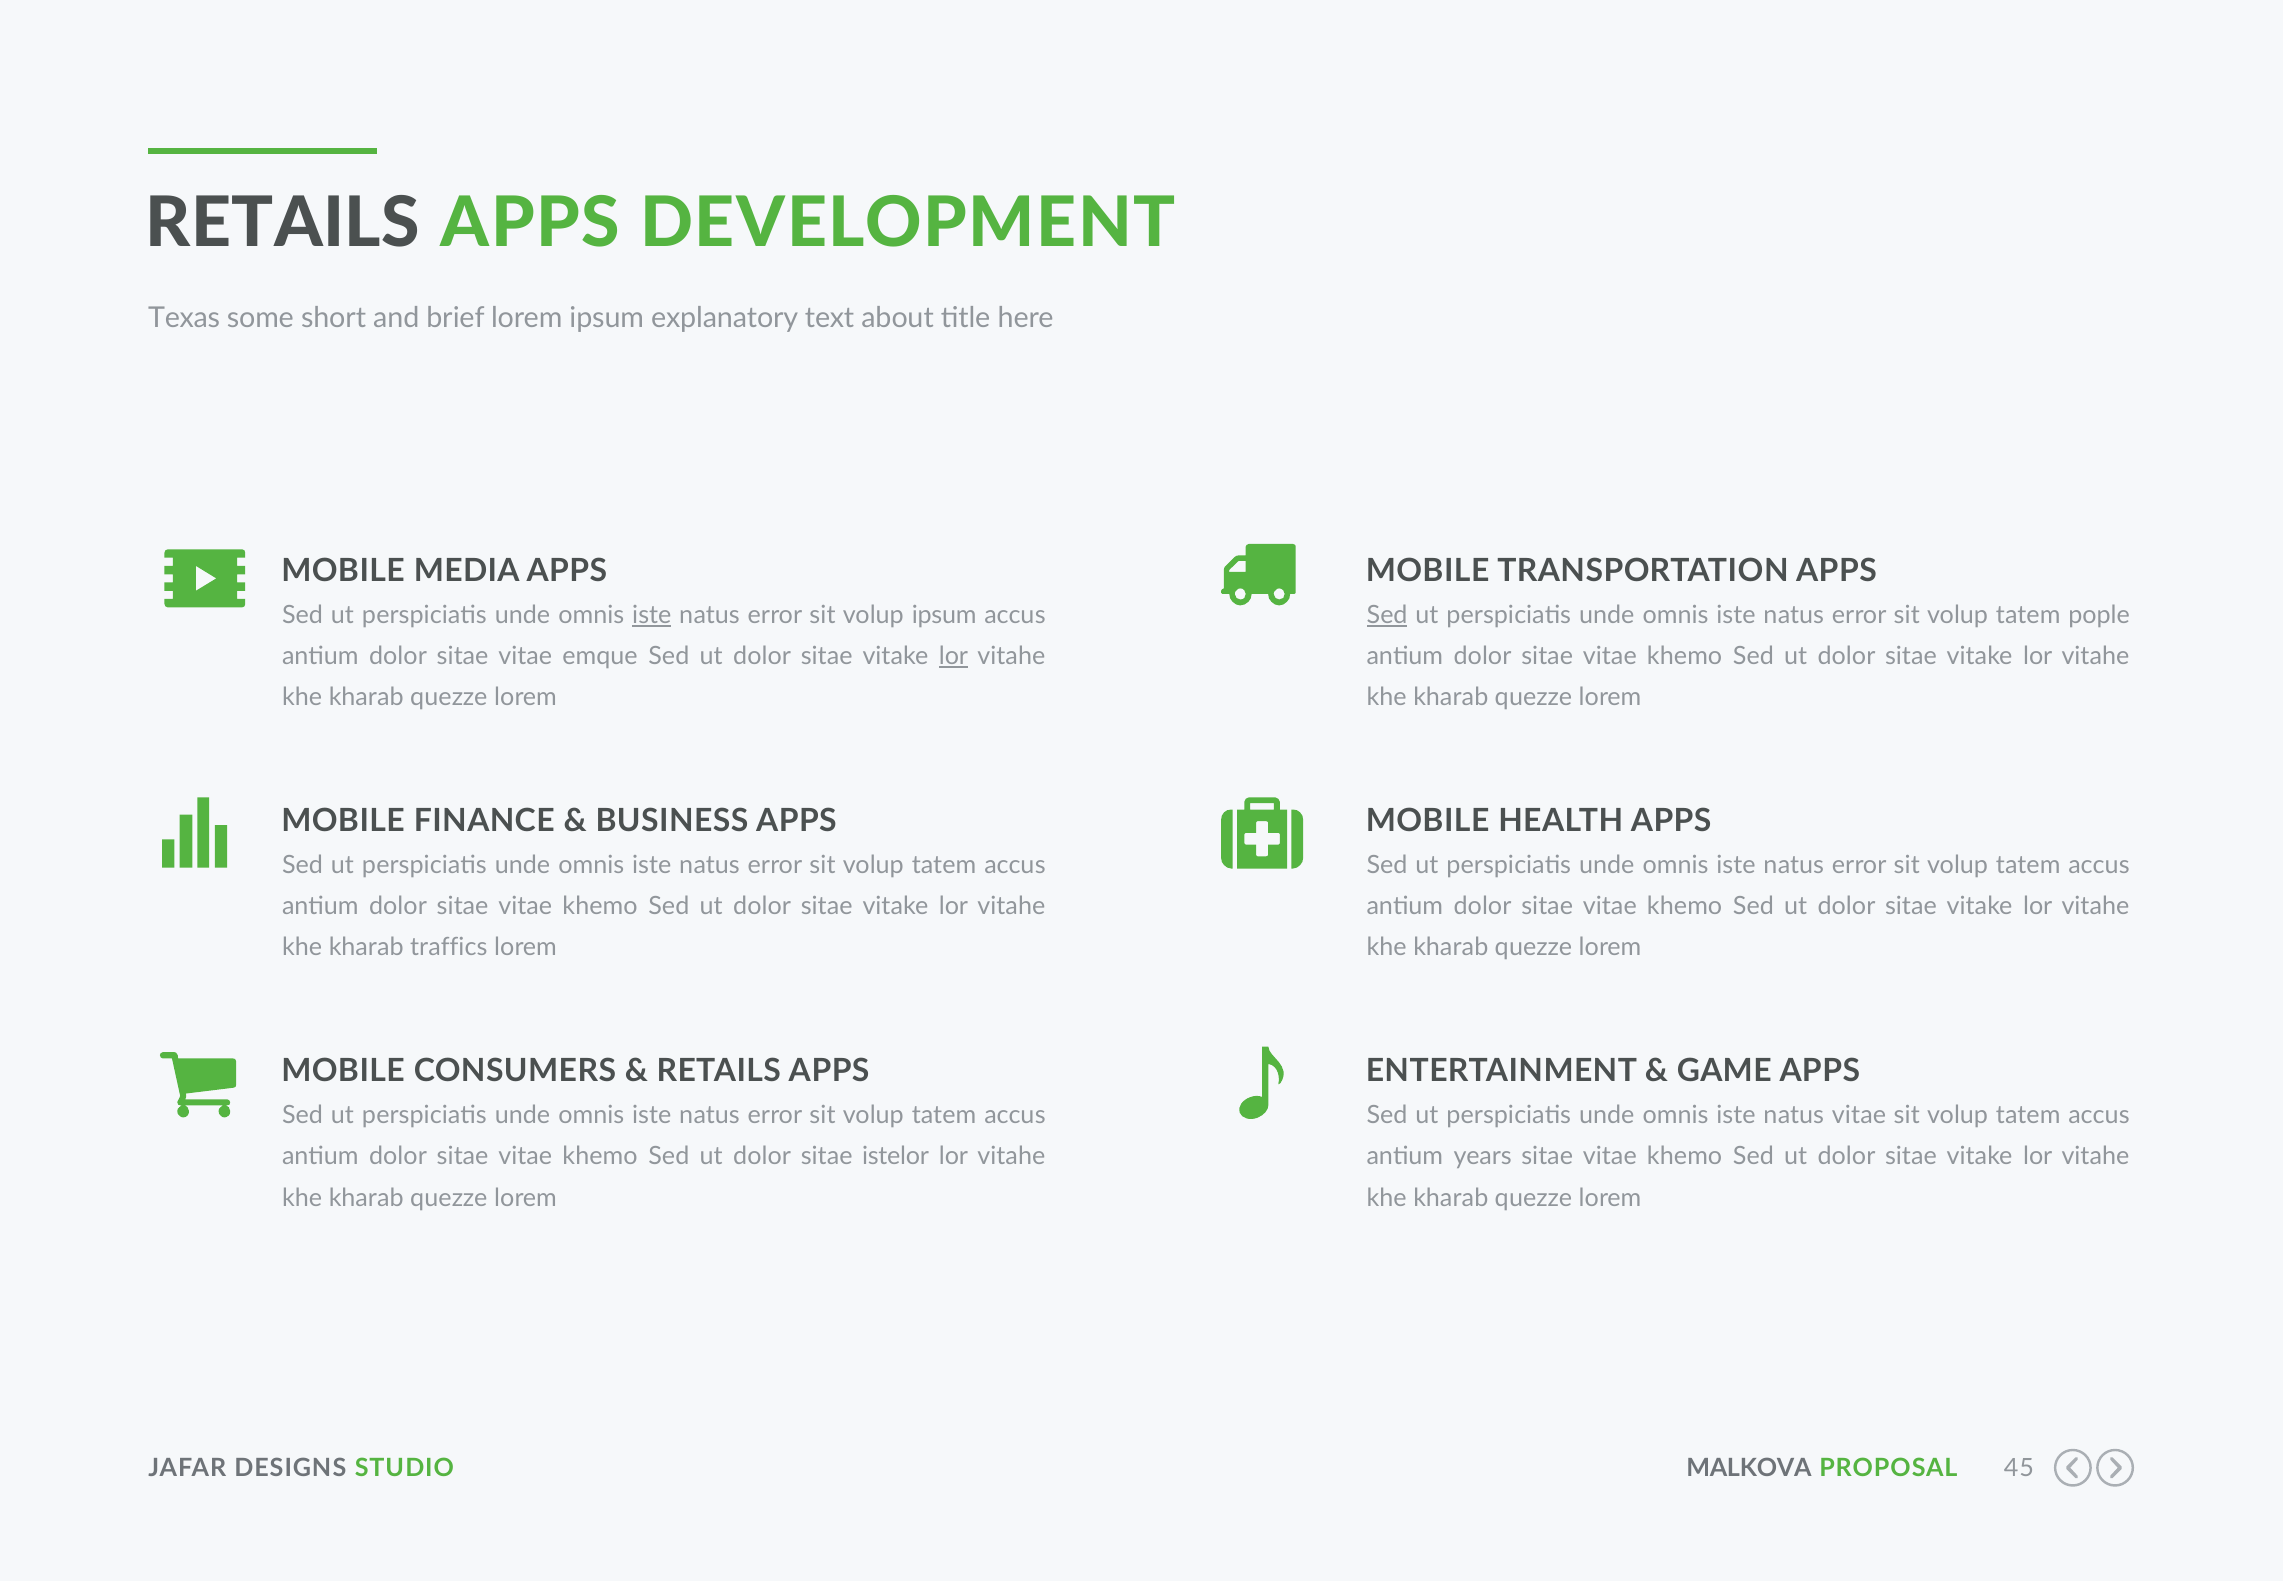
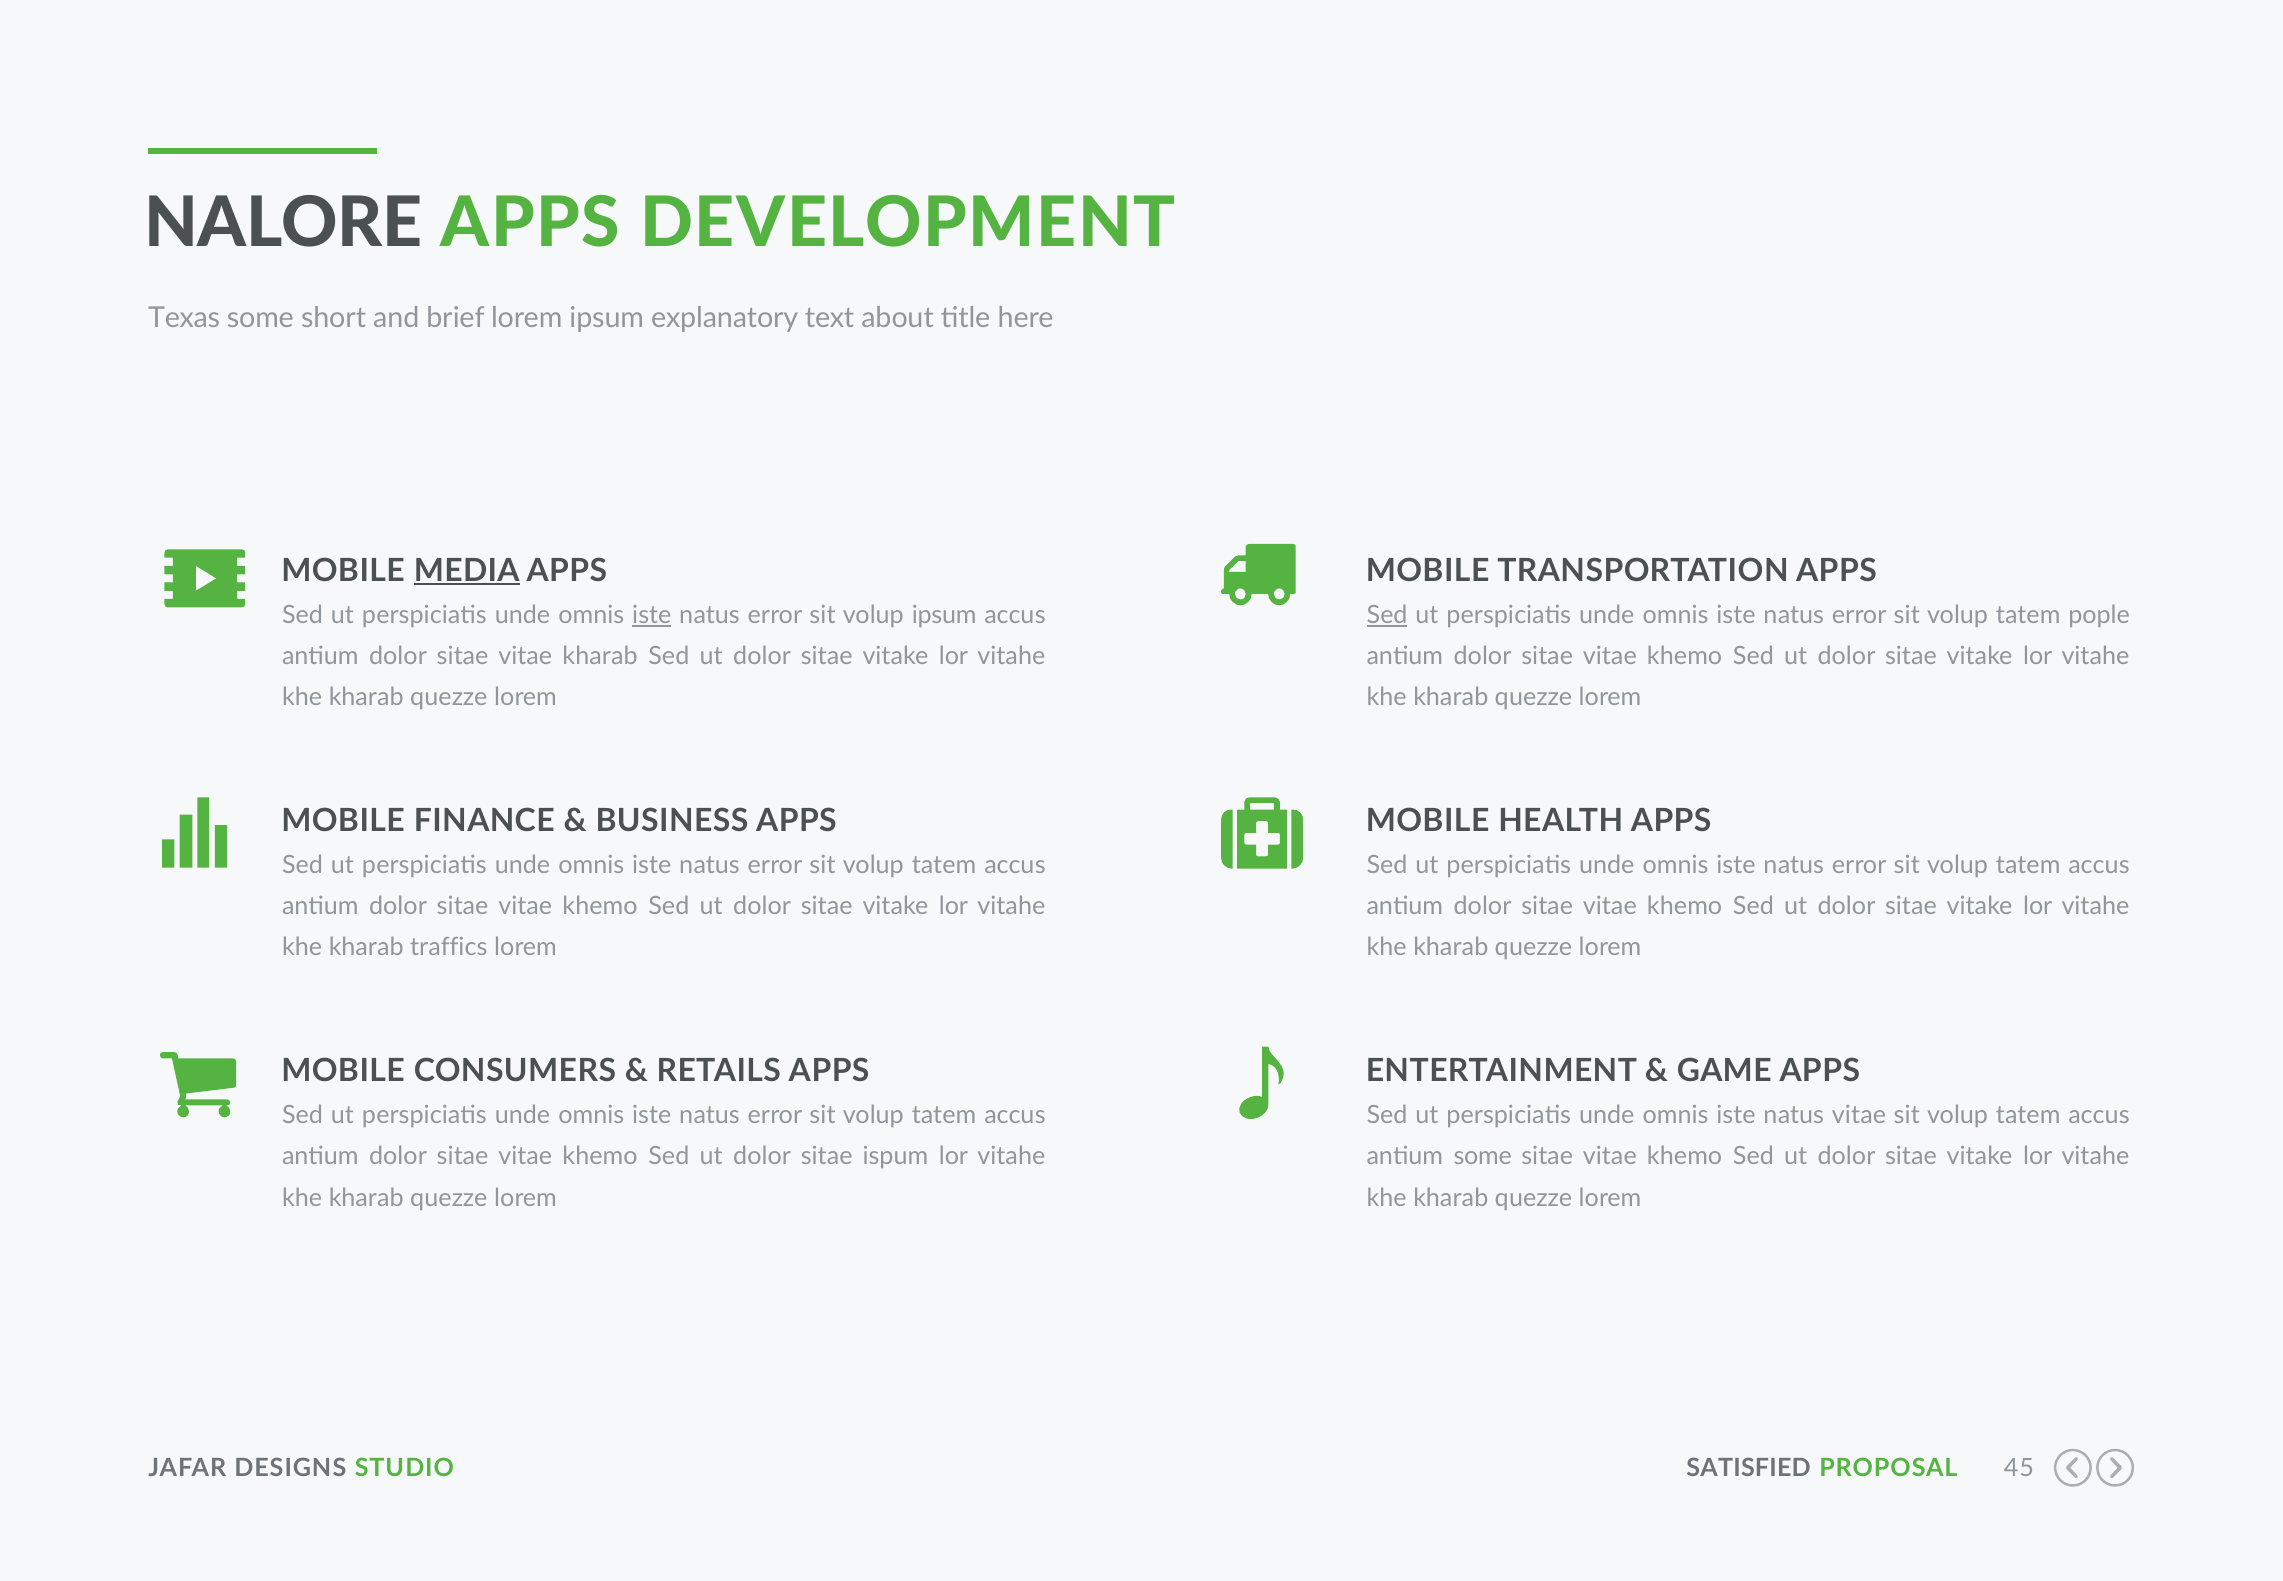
RETAILS at (283, 224): RETAILS -> NALORE
MEDIA underline: none -> present
vitae emque: emque -> kharab
lor at (954, 656) underline: present -> none
istelor: istelor -> ispum
antium years: years -> some
MALKOVA: MALKOVA -> SATISFIED
